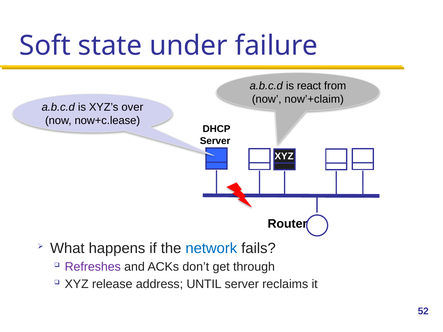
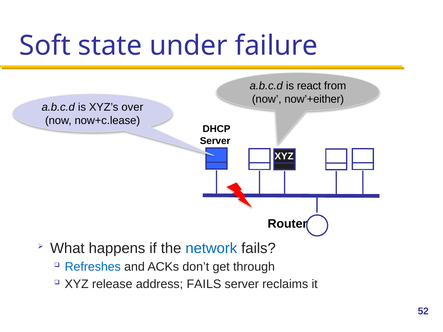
now’+claim: now’+claim -> now’+either
Refreshes colour: purple -> blue
address UNTIL: UNTIL -> FAILS
